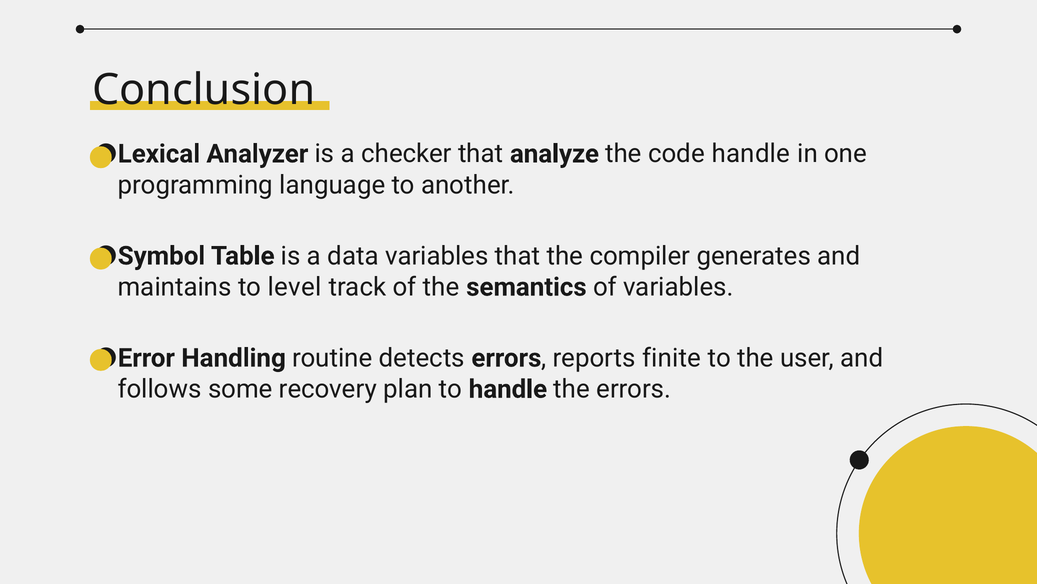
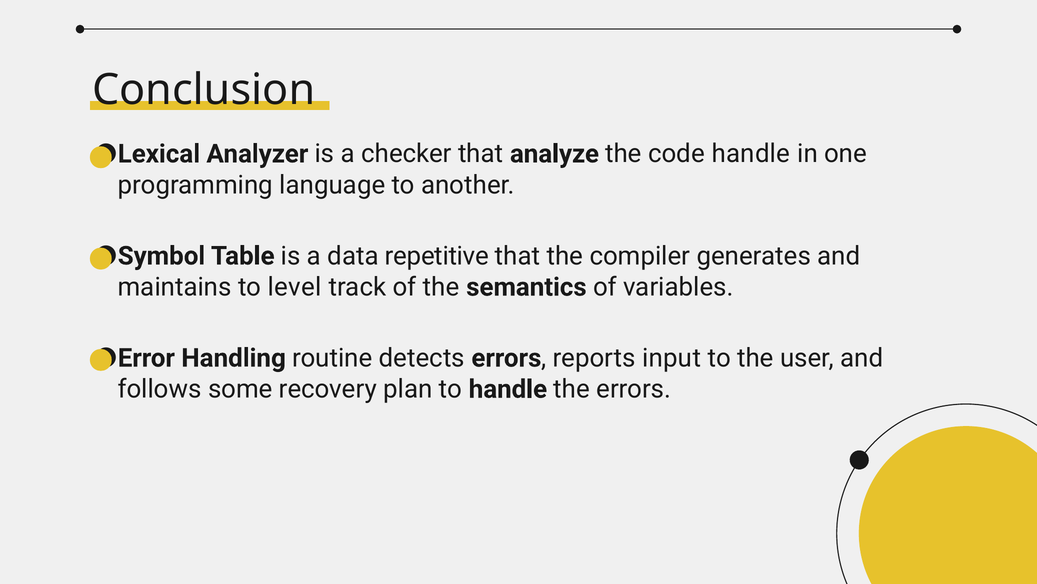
data variables: variables -> repetitive
finite: finite -> input
